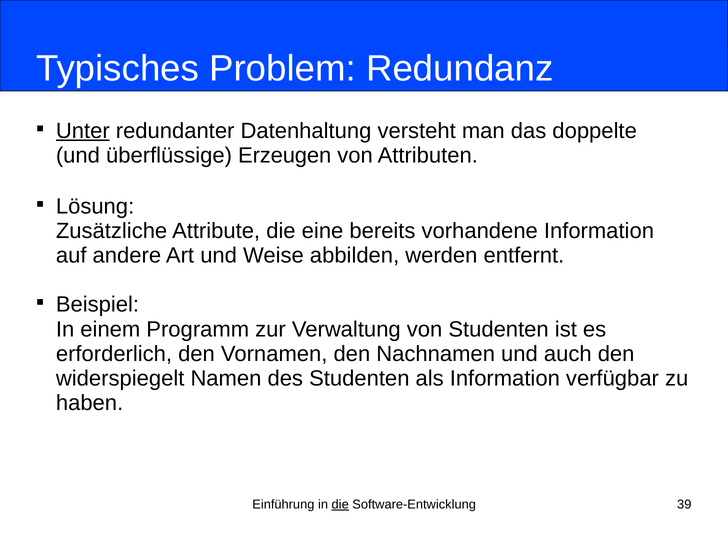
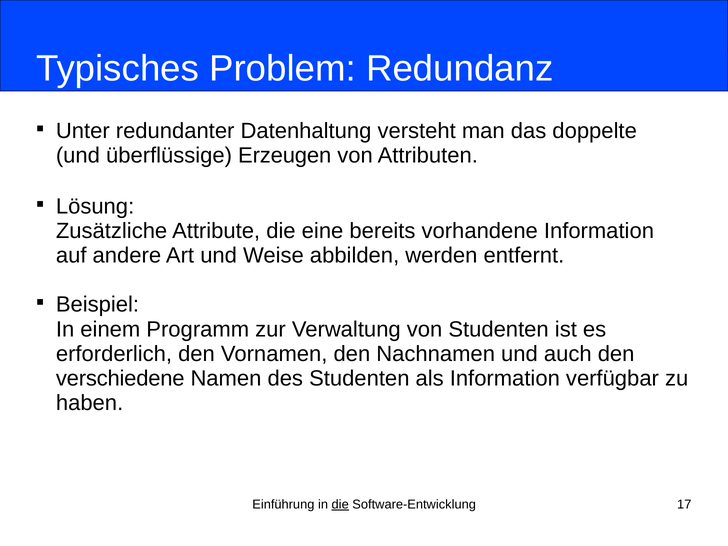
Unter underline: present -> none
widerspiegelt: widerspiegelt -> verschiedene
39: 39 -> 17
